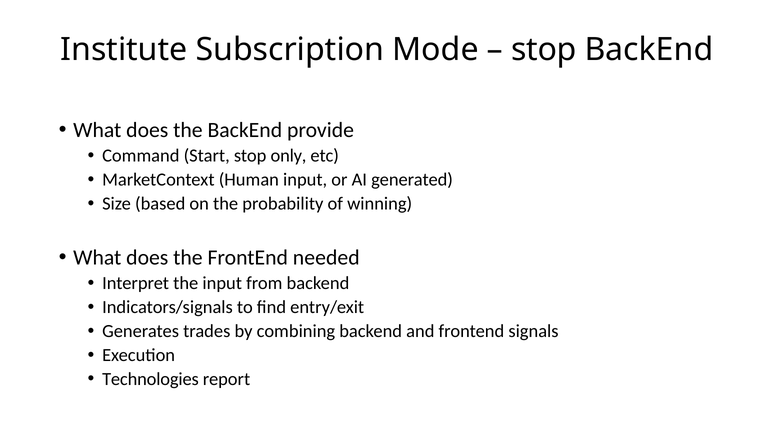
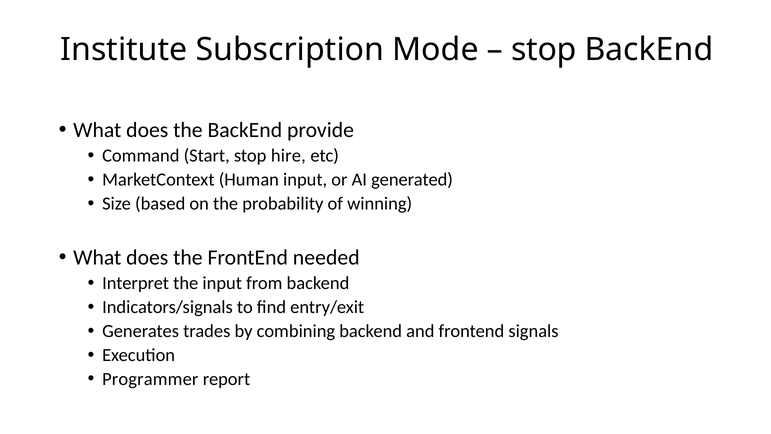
only: only -> hire
Technologies: Technologies -> Programmer
